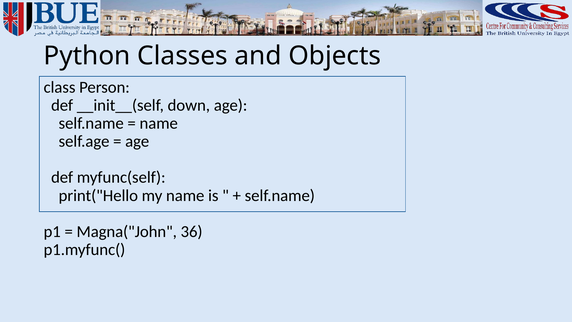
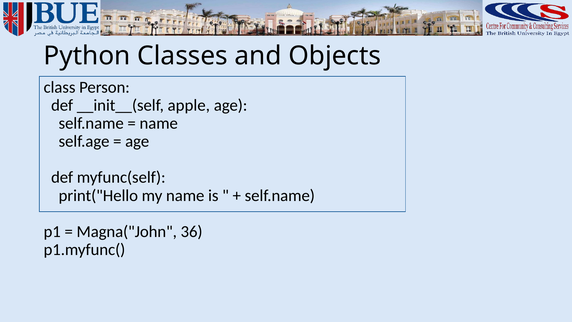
down: down -> apple
